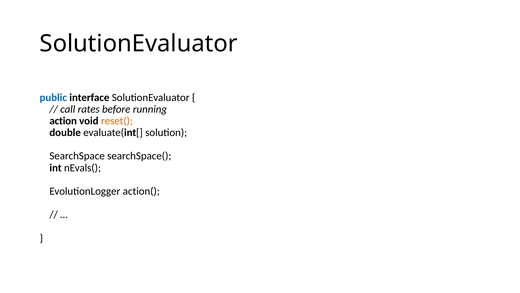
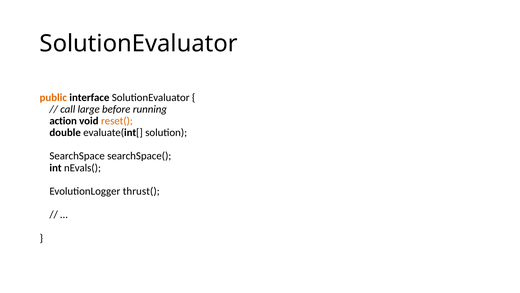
public colour: blue -> orange
rates: rates -> large
action(: action( -> thrust(
